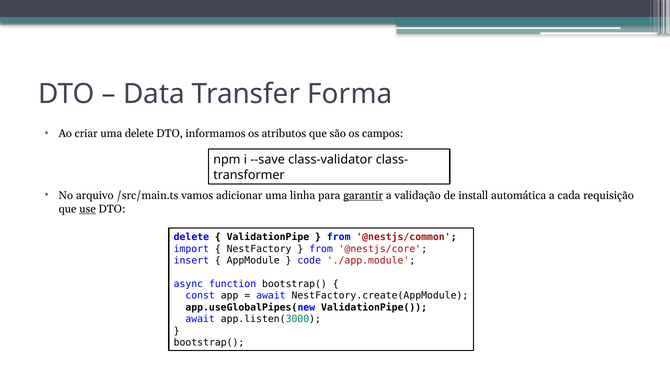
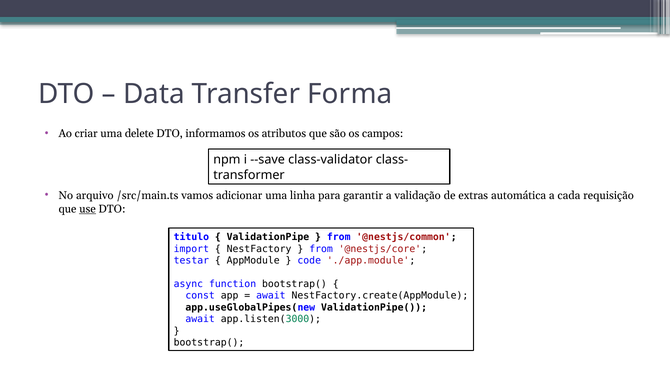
garantir underline: present -> none
install: install -> extras
delete at (191, 237): delete -> titulo
insert: insert -> testar
